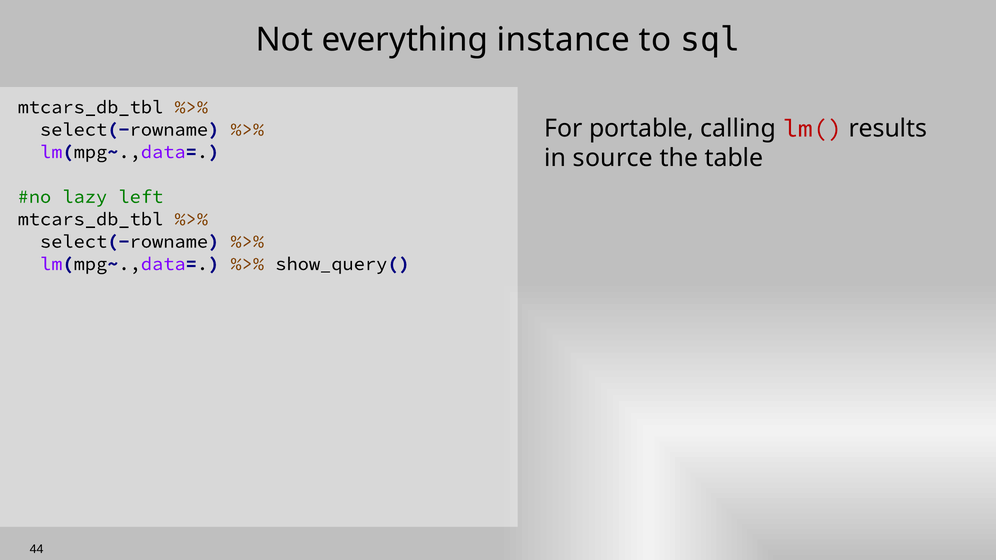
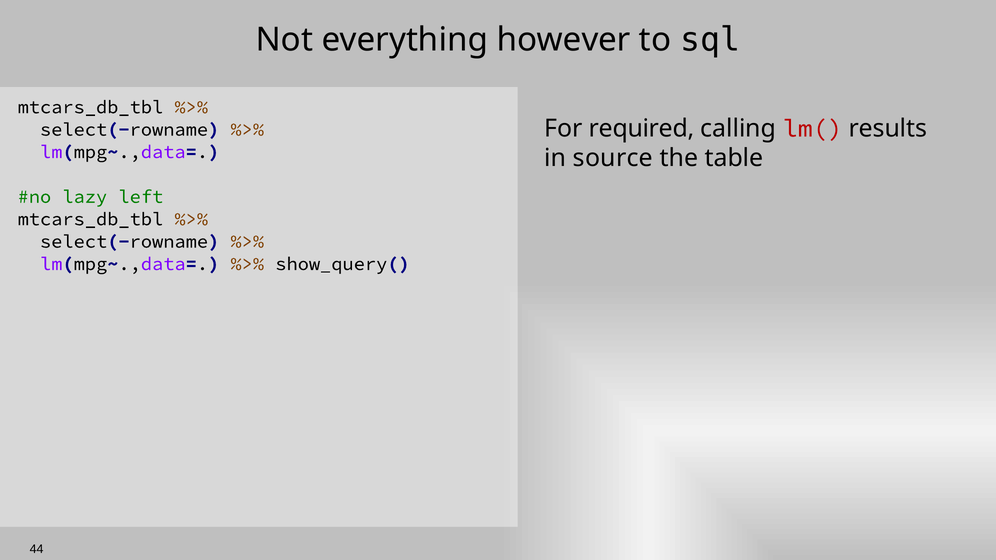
instance: instance -> however
portable: portable -> required
